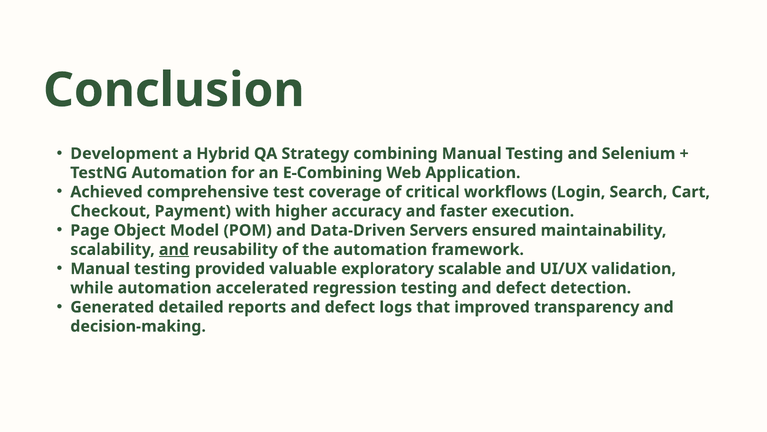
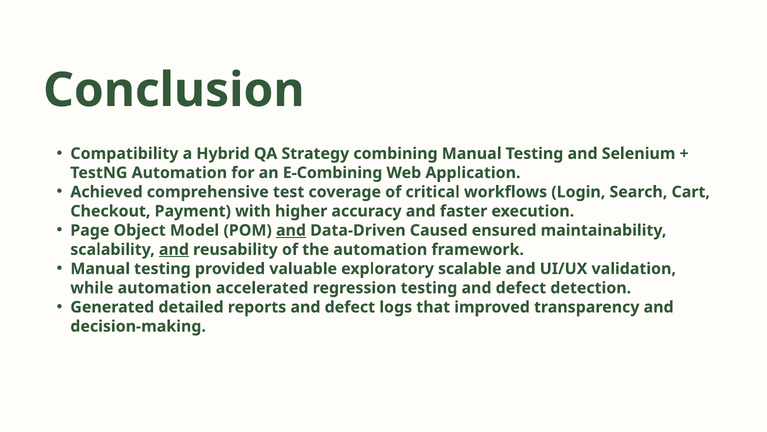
Development: Development -> Compatibility
and at (291, 230) underline: none -> present
Servers: Servers -> Caused
